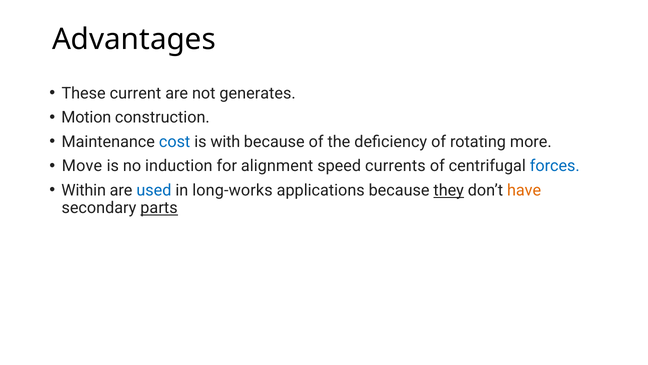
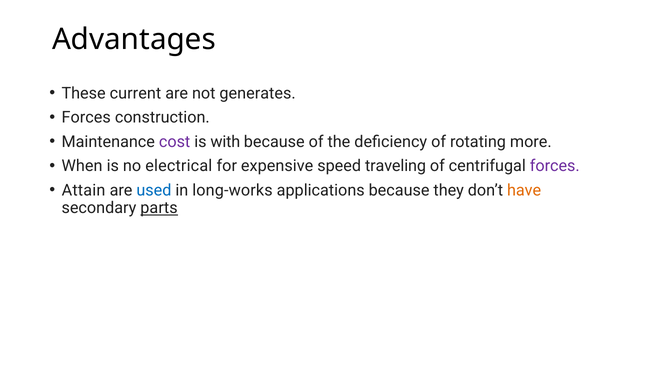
Motion at (86, 117): Motion -> Forces
cost colour: blue -> purple
Move: Move -> When
induction: induction -> electrical
alignment: alignment -> expensive
currents: currents -> traveling
forces at (555, 166) colour: blue -> purple
Within: Within -> Attain
they underline: present -> none
